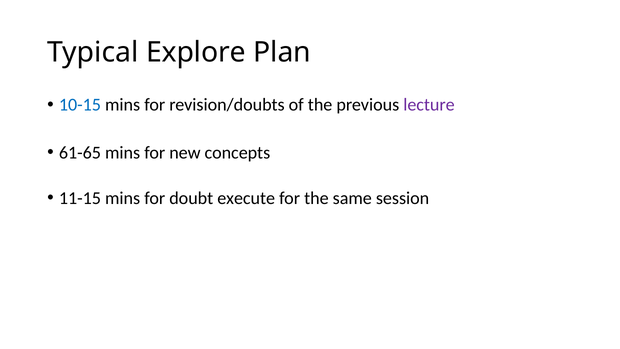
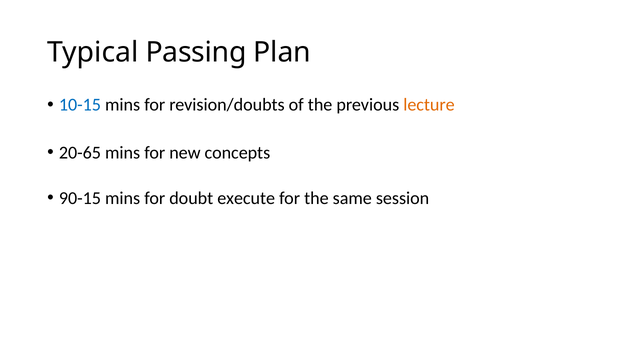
Explore: Explore -> Passing
lecture colour: purple -> orange
61-65: 61-65 -> 20-65
11-15: 11-15 -> 90-15
